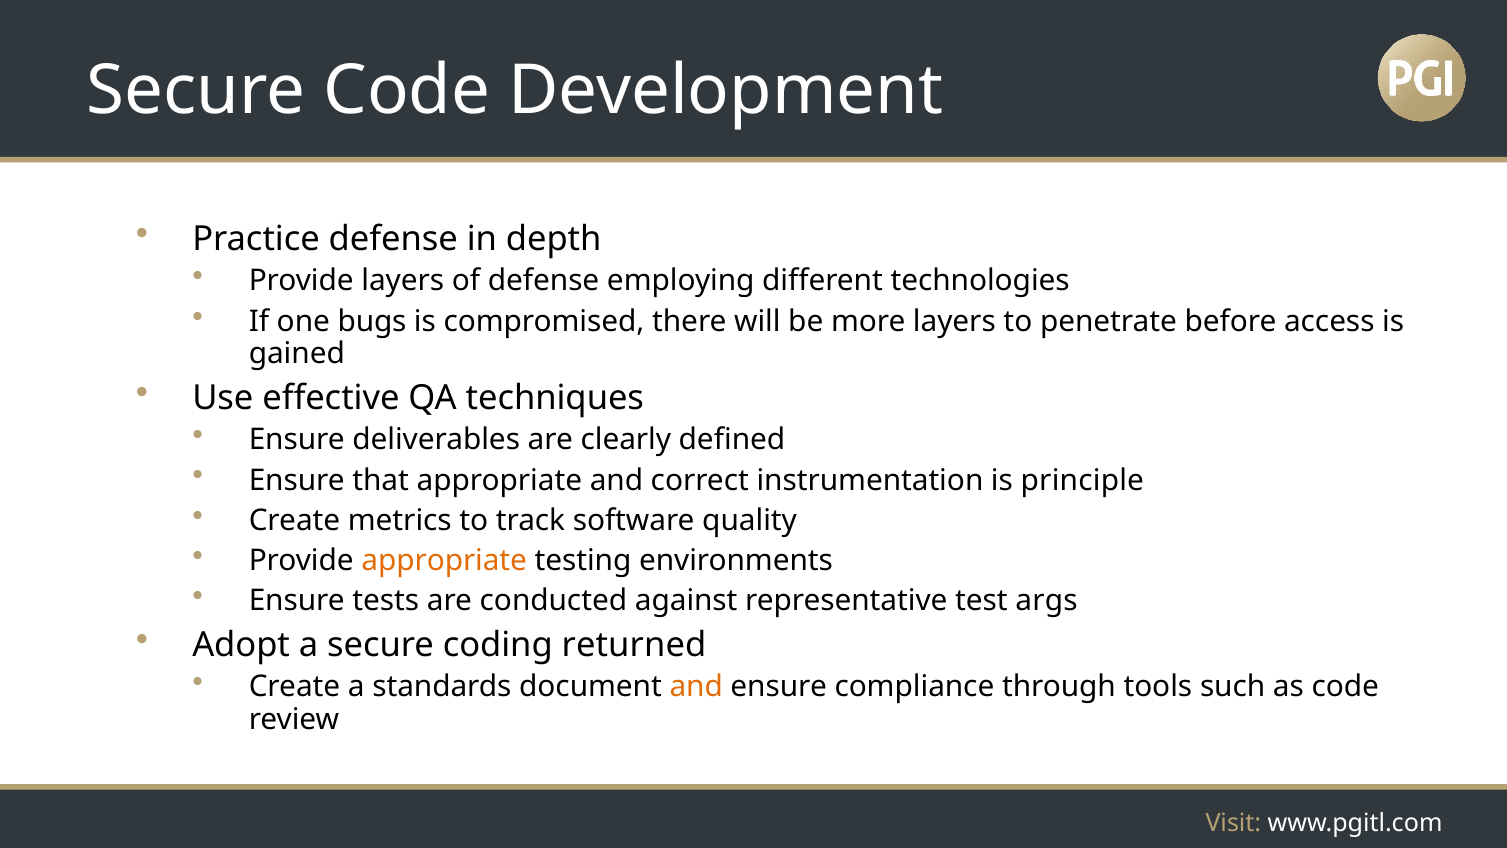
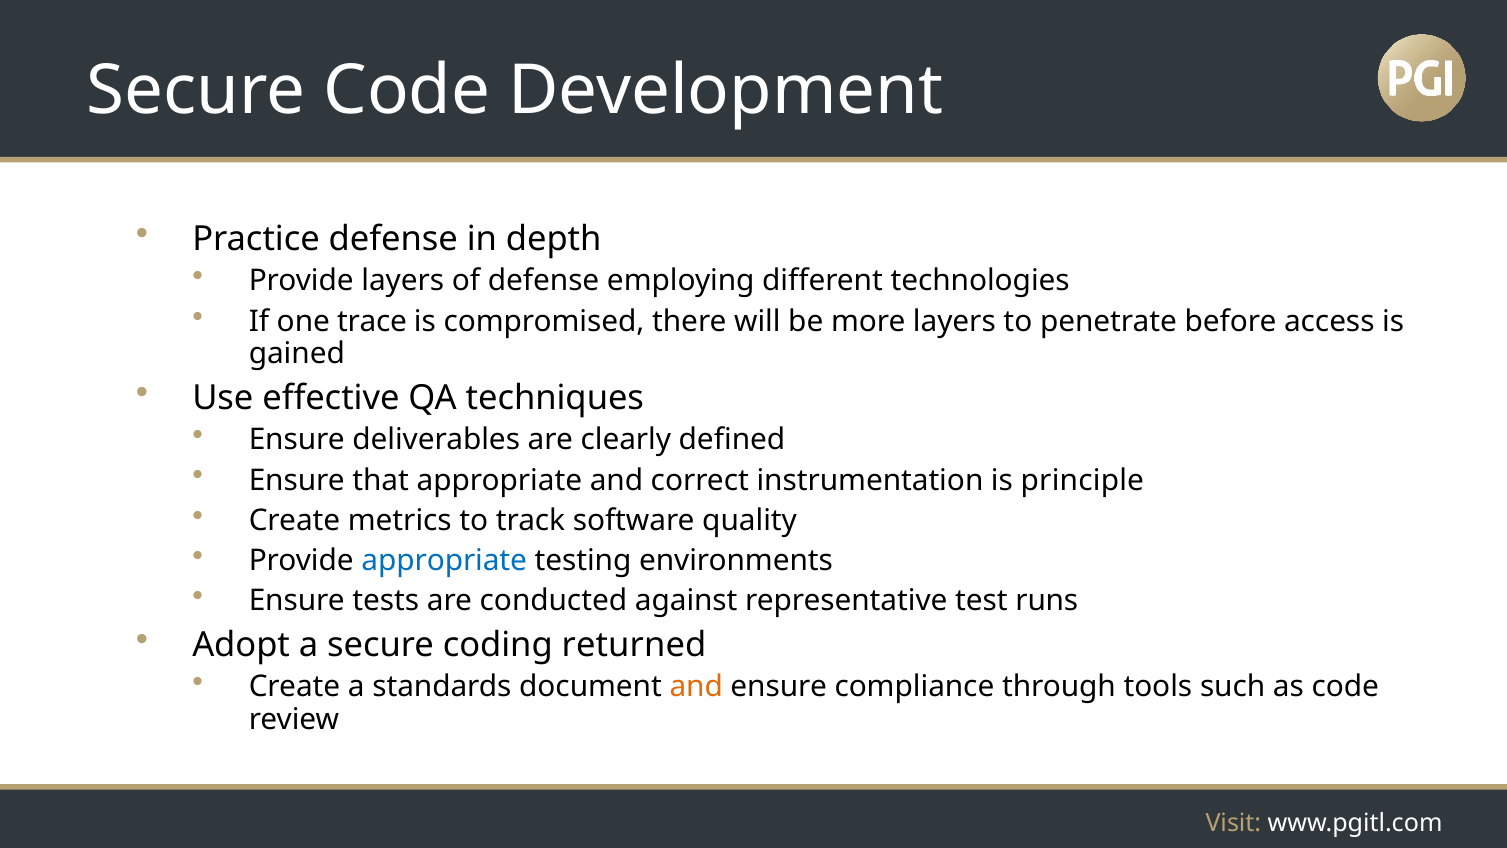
bugs: bugs -> trace
appropriate at (444, 560) colour: orange -> blue
args: args -> runs
